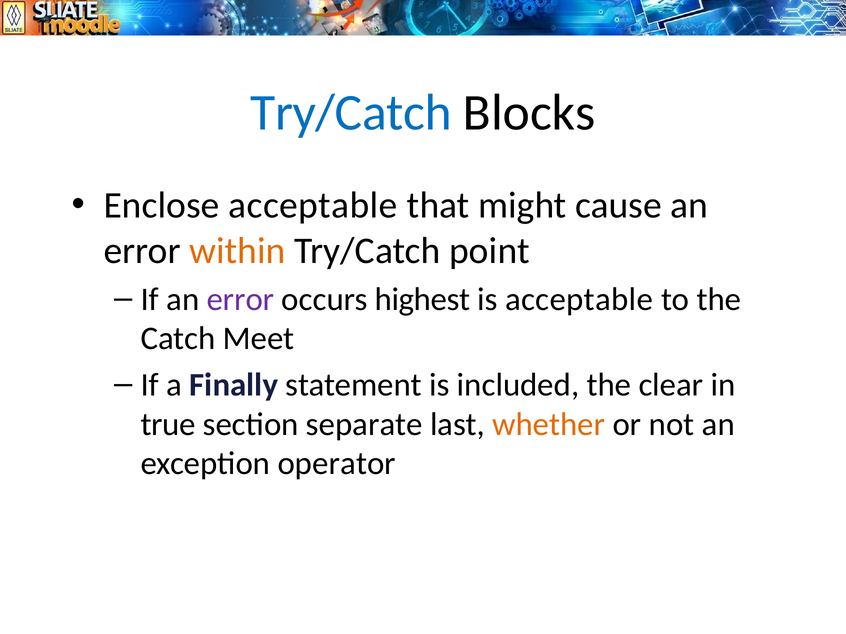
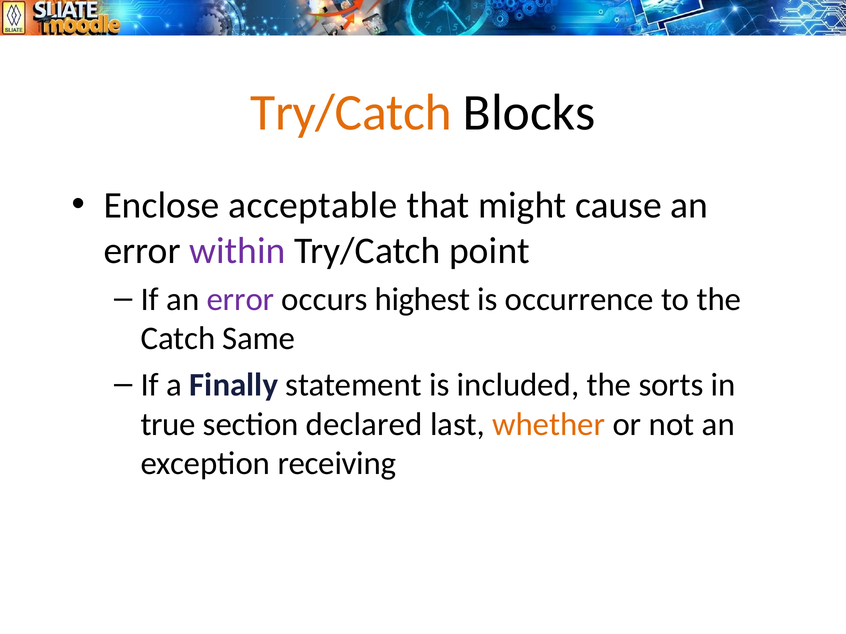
Try/Catch at (351, 113) colour: blue -> orange
within colour: orange -> purple
is acceptable: acceptable -> occurrence
Meet: Meet -> Same
clear: clear -> sorts
separate: separate -> declared
operator: operator -> receiving
